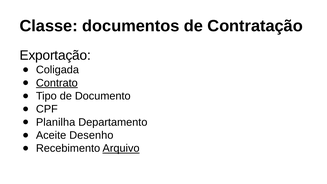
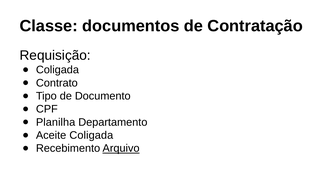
Exportação: Exportação -> Requisição
Contrato underline: present -> none
Aceite Desenho: Desenho -> Coligada
